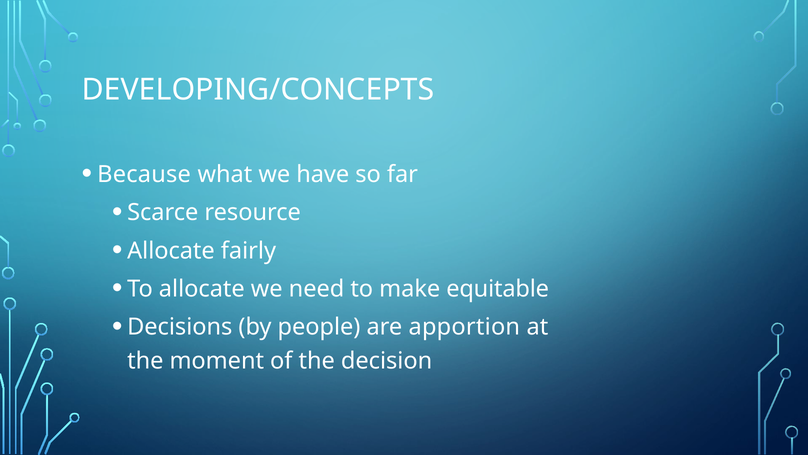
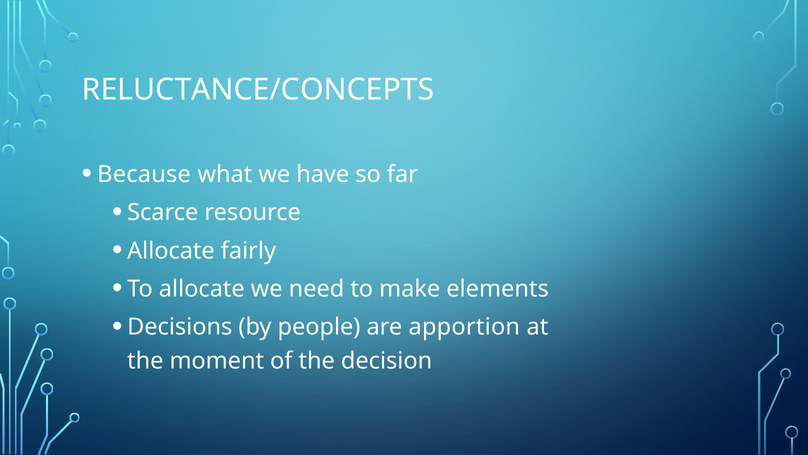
DEVELOPING/CONCEPTS: DEVELOPING/CONCEPTS -> RELUCTANCE/CONCEPTS
equitable: equitable -> elements
